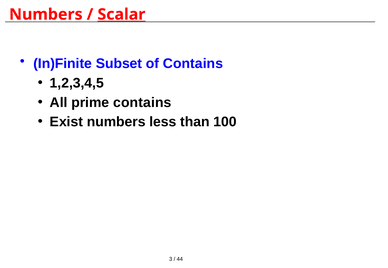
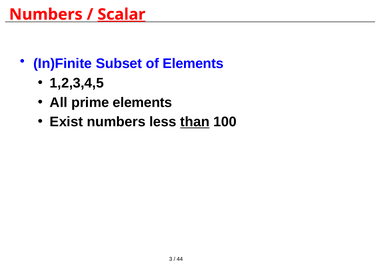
of Contains: Contains -> Elements
prime contains: contains -> elements
than underline: none -> present
